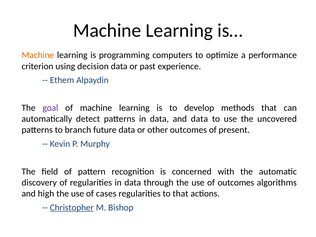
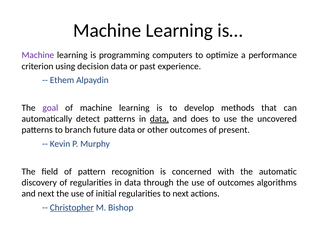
Machine at (38, 55) colour: orange -> purple
data at (159, 119) underline: none -> present
and data: data -> does
and high: high -> next
cases: cases -> initial
to that: that -> next
